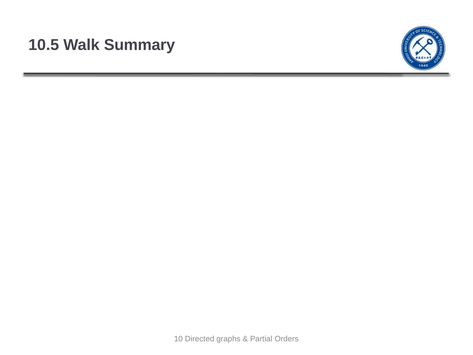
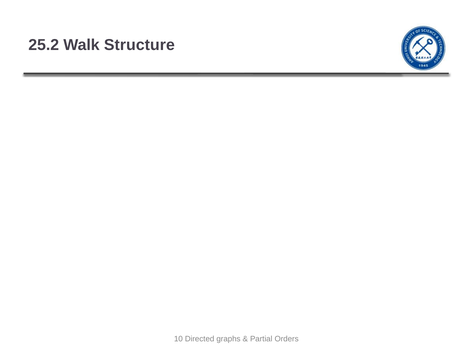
10.5: 10.5 -> 25.2
Summary: Summary -> Structure
